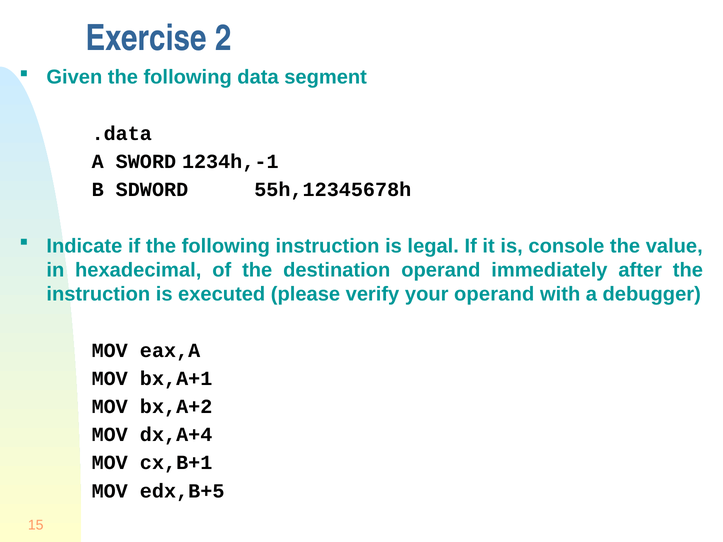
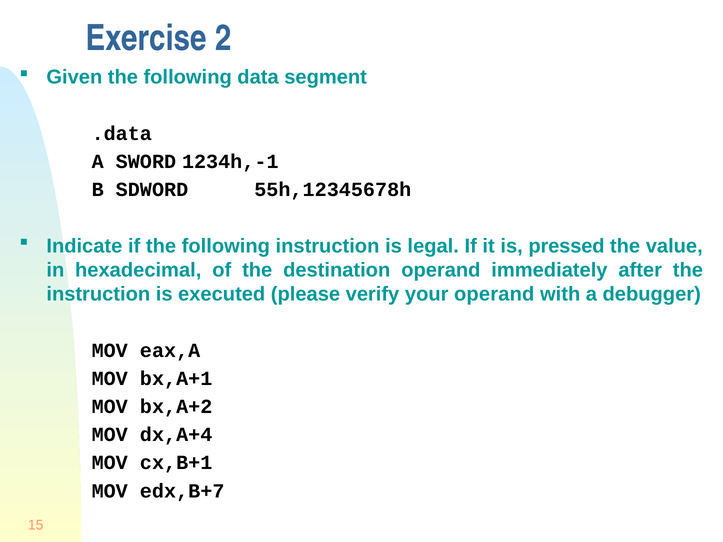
console: console -> pressed
edx,B+5: edx,B+5 -> edx,B+7
